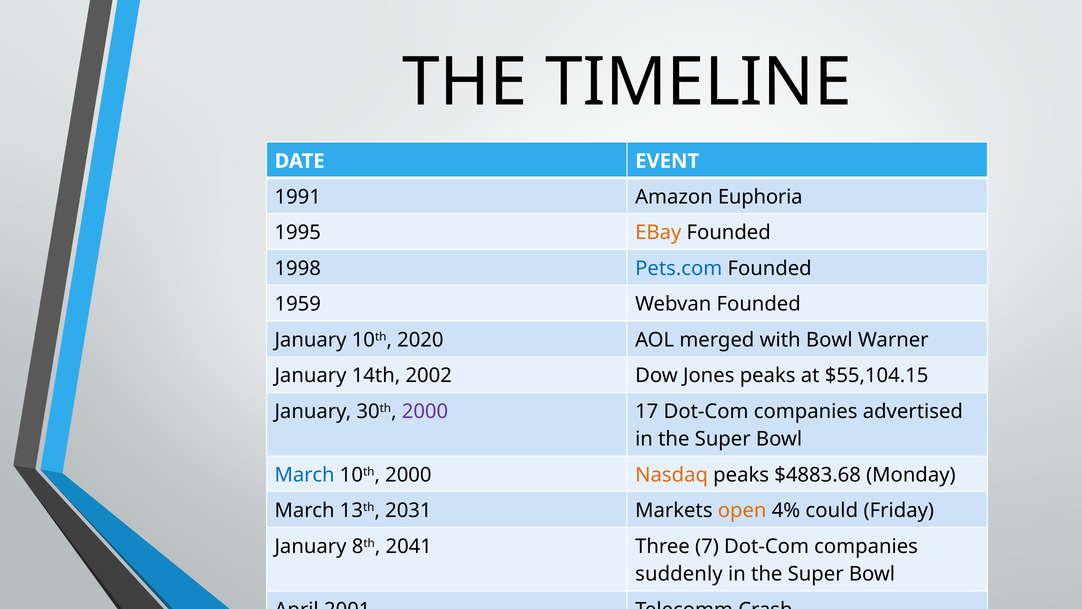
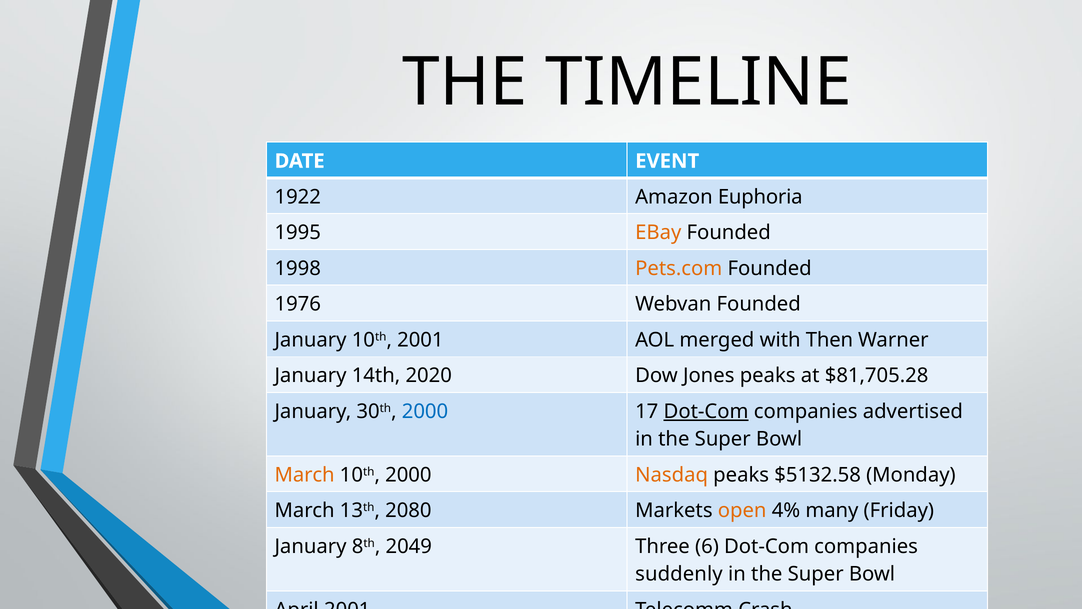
1991: 1991 -> 1922
Pets.com colour: blue -> orange
1959: 1959 -> 1976
10th 2020: 2020 -> 2001
with Bowl: Bowl -> Then
2002: 2002 -> 2020
$55,104.15: $55,104.15 -> $81,705.28
2000 at (425, 411) colour: purple -> blue
Dot-Com at (706, 411) underline: none -> present
March at (305, 475) colour: blue -> orange
$4883.68: $4883.68 -> $5132.58
2031: 2031 -> 2080
could: could -> many
2041: 2041 -> 2049
7: 7 -> 6
